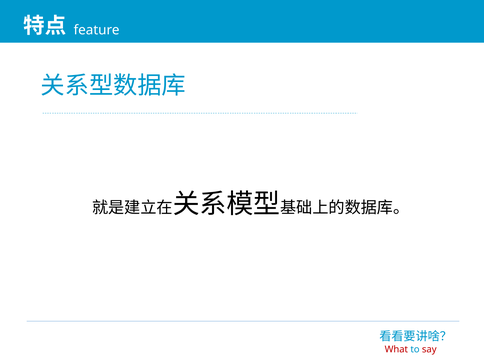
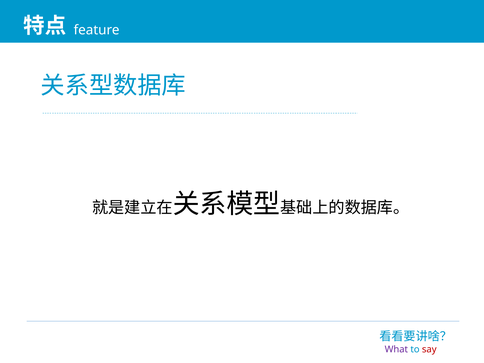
What colour: red -> purple
